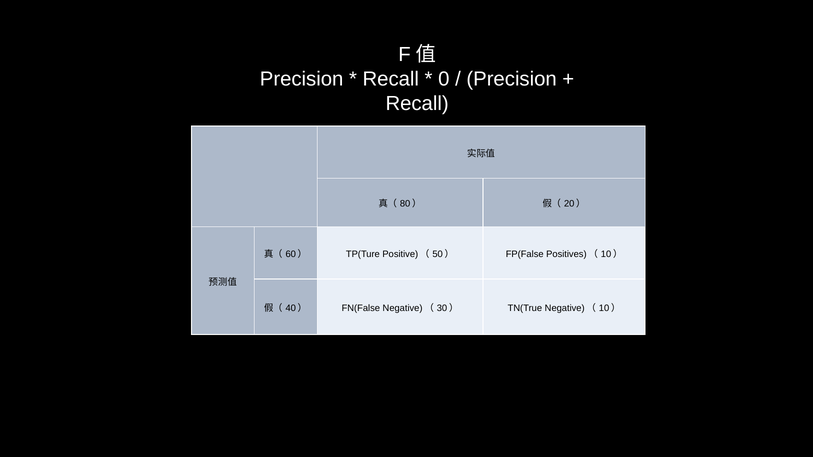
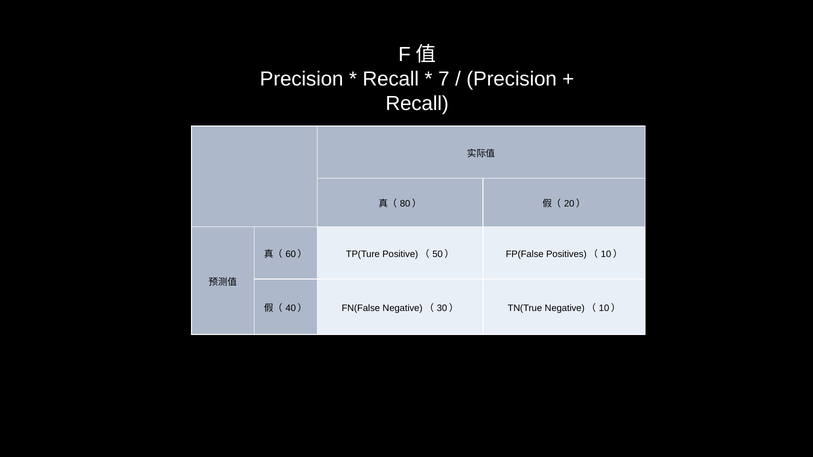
0: 0 -> 7
